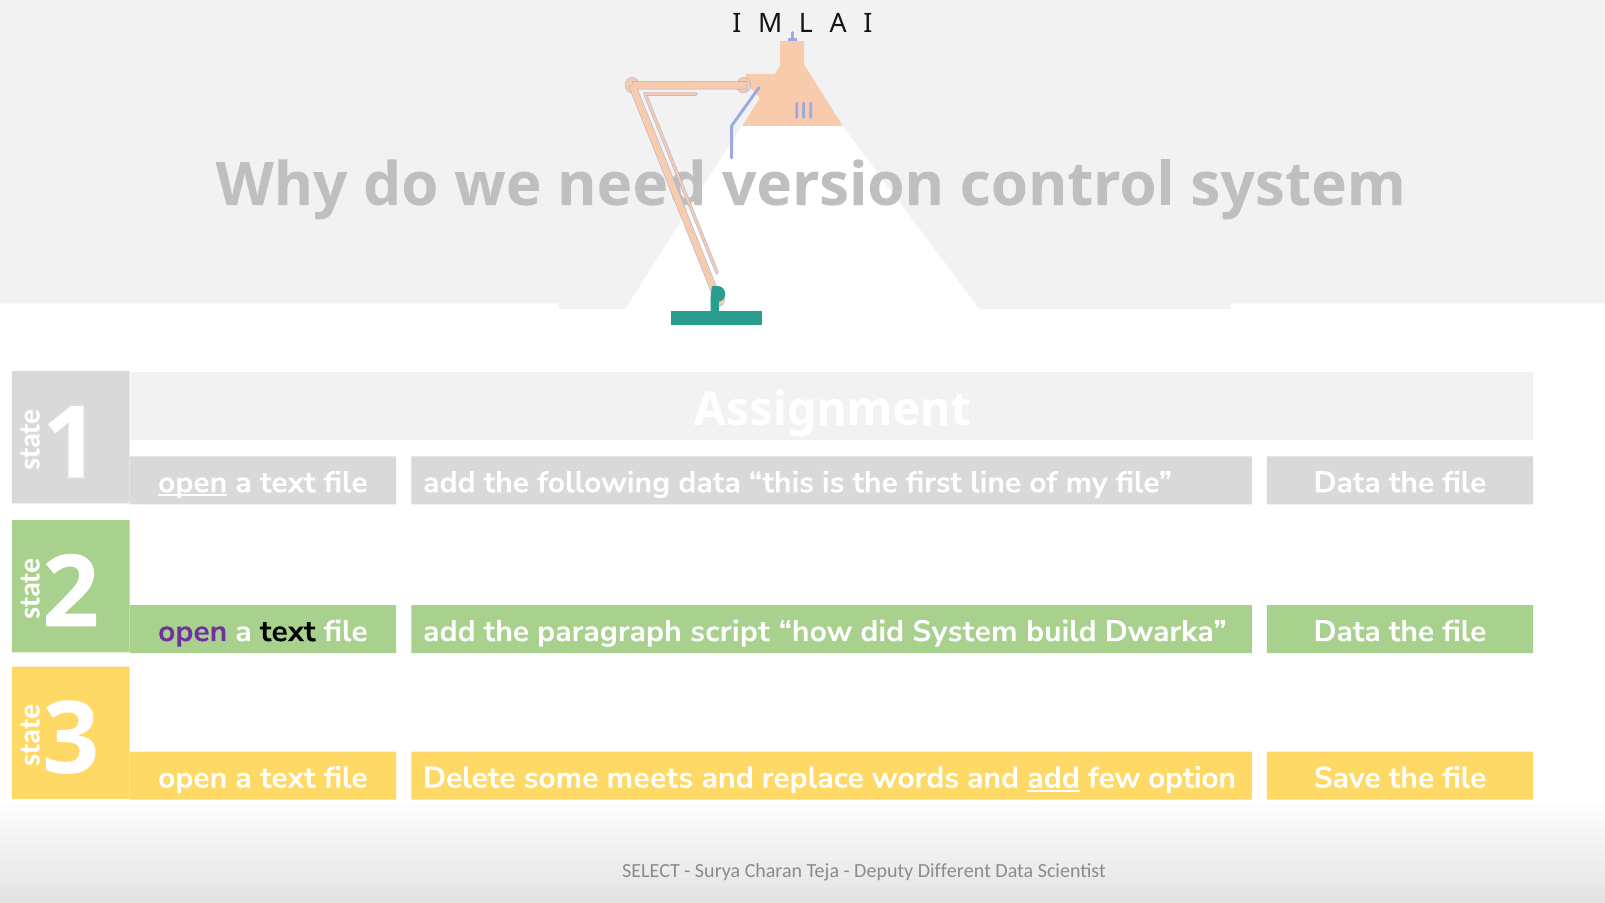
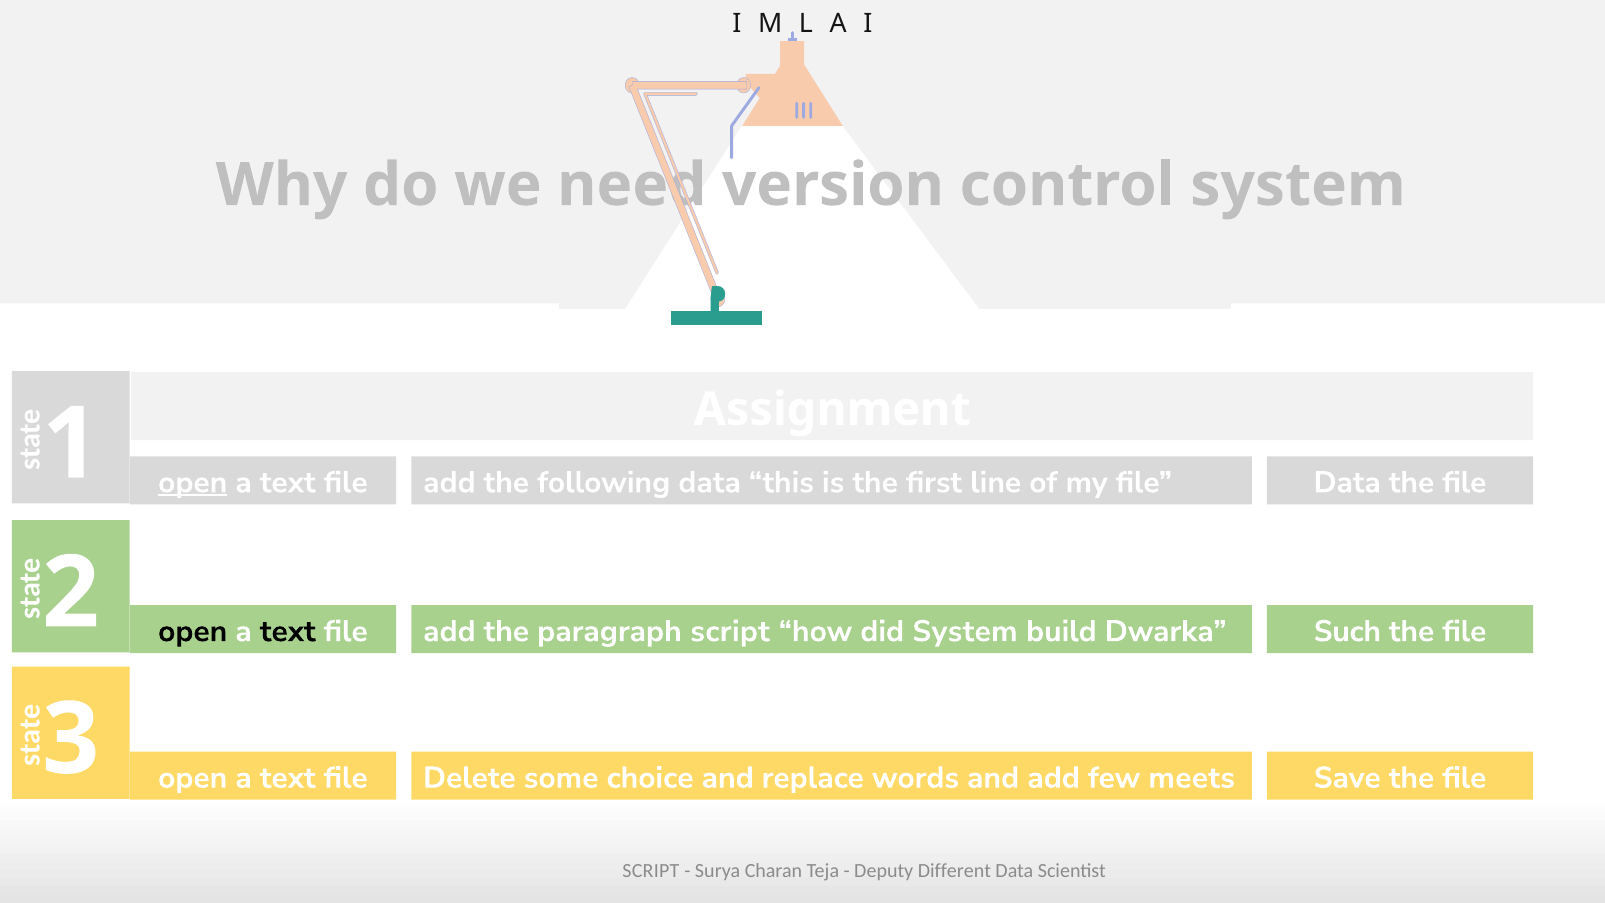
open at (193, 631) colour: purple -> black
Dwarka Data: Data -> Such
meets: meets -> choice
add at (1054, 778) underline: present -> none
option: option -> meets
SELECT at (651, 871): SELECT -> SCRIPT
